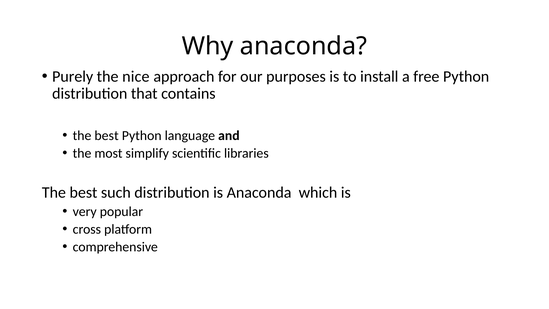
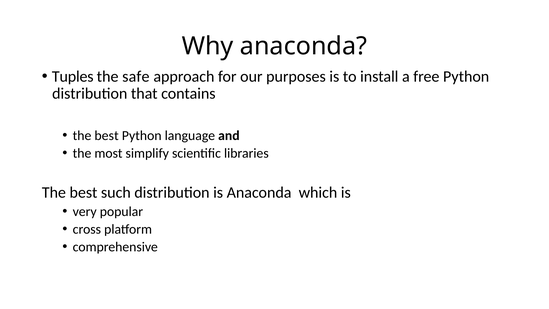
Purely: Purely -> Tuples
nice: nice -> safe
